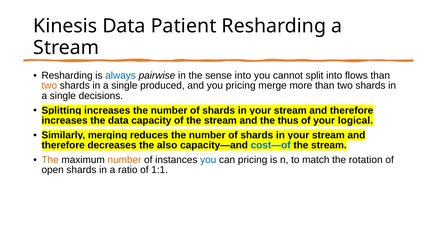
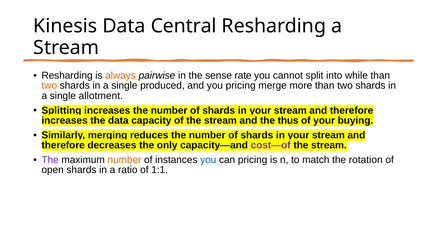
Patient: Patient -> Central
always colour: blue -> orange
sense into: into -> rate
flows: flows -> while
decisions: decisions -> allotment
logical: logical -> buying
also: also -> only
cost—of colour: blue -> purple
The at (50, 160) colour: orange -> purple
